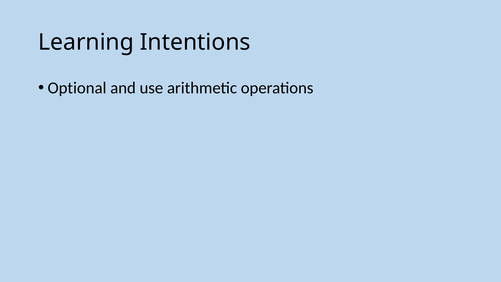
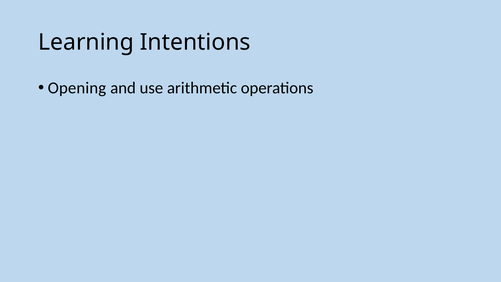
Optional: Optional -> Opening
